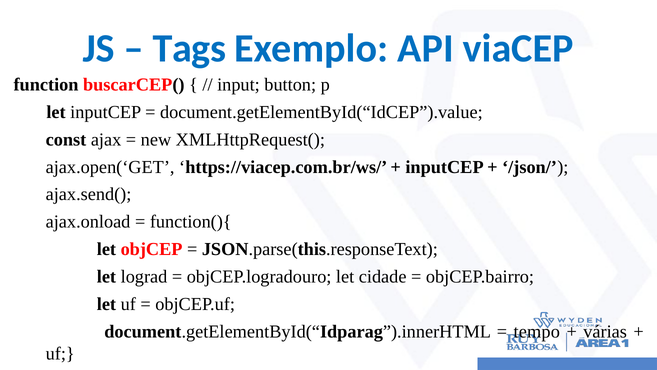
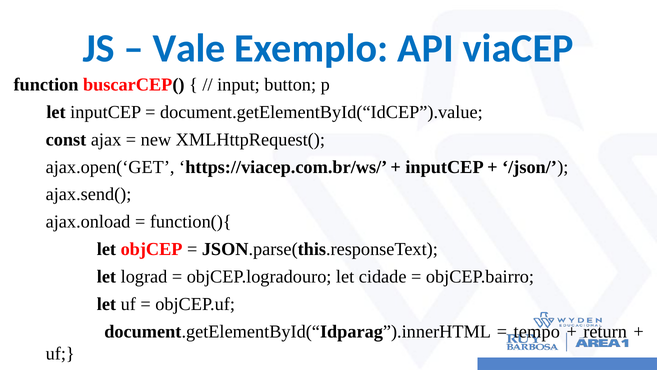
Tags: Tags -> Vale
várias: várias -> return
